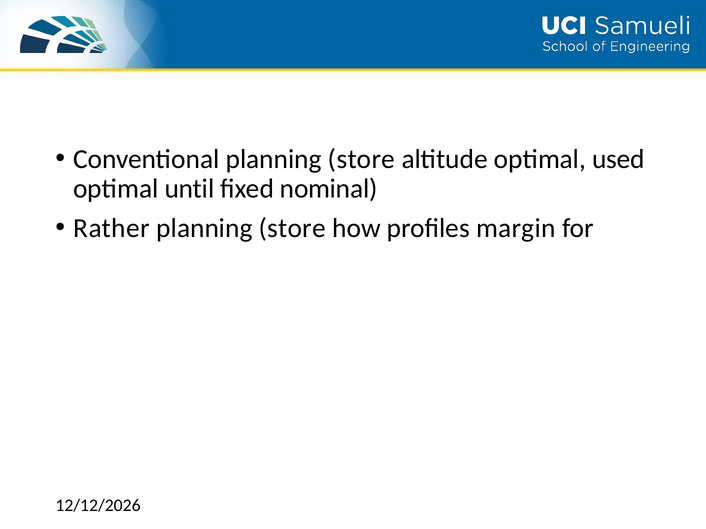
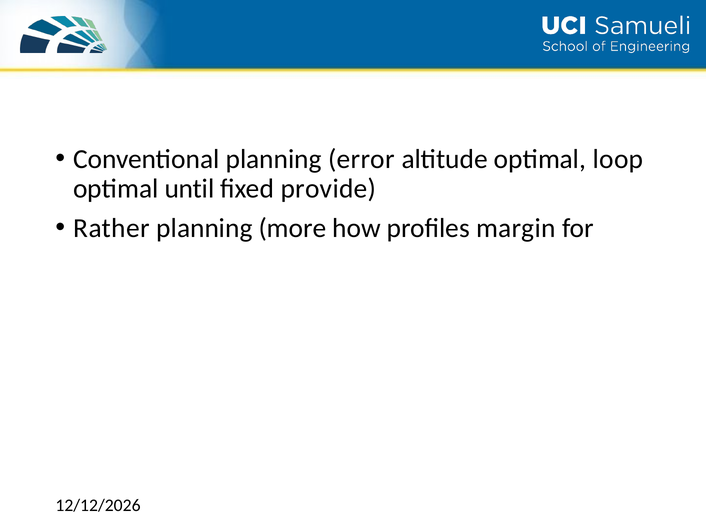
Conventional planning store: store -> error
used: used -> loop
nominal: nominal -> provide
store at (292, 228): store -> more
